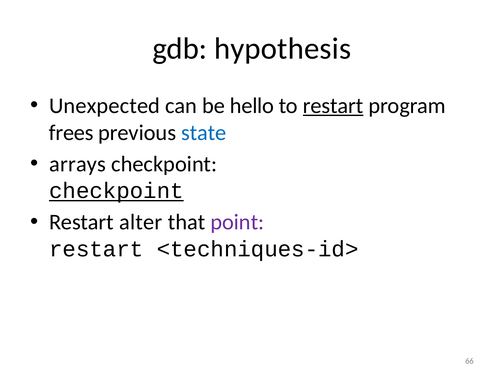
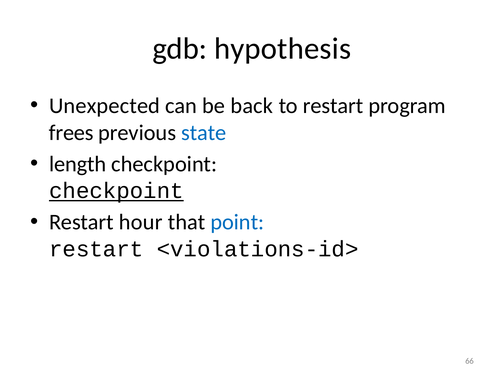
hello: hello -> back
restart at (333, 106) underline: present -> none
arrays: arrays -> length
alter: alter -> hour
point colour: purple -> blue
<techniques-id>: <techniques-id> -> <violations-id>
